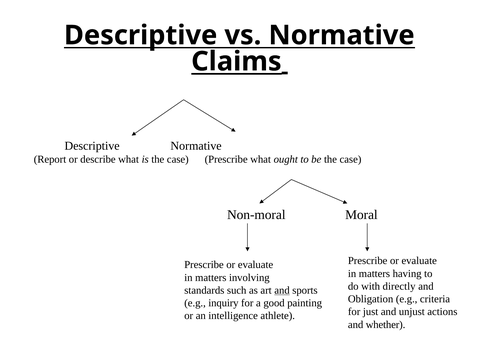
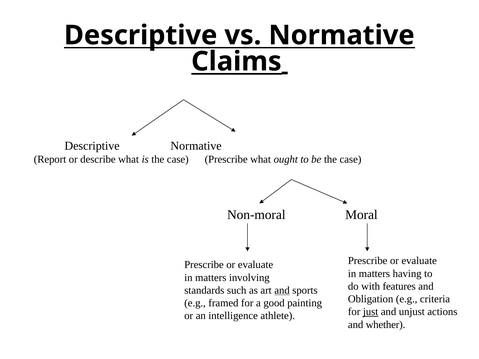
directly: directly -> features
inquiry: inquiry -> framed
just underline: none -> present
